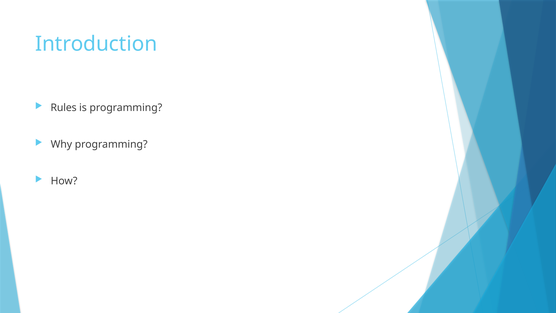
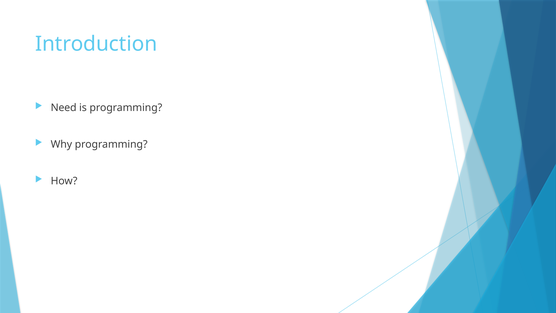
Rules: Rules -> Need
